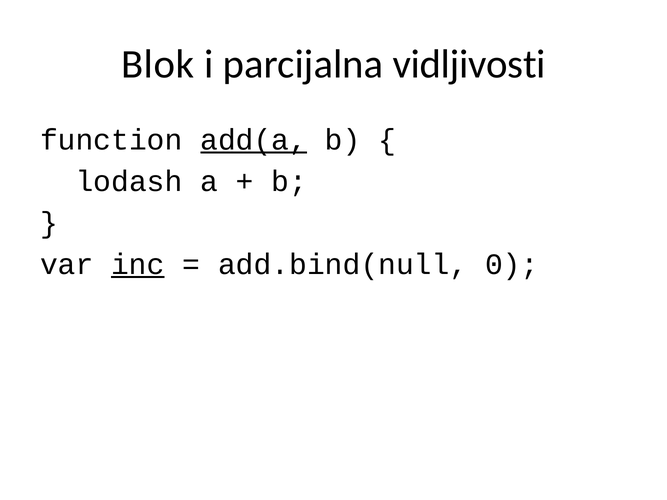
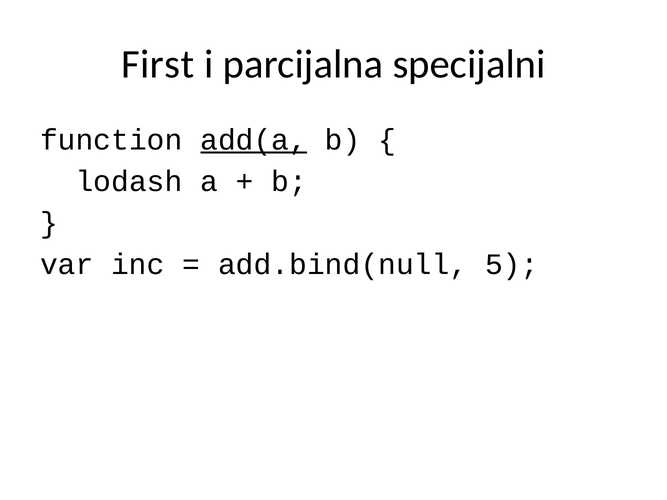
Blok: Blok -> First
vidljivosti: vidljivosti -> specijalni
inc underline: present -> none
0: 0 -> 5
